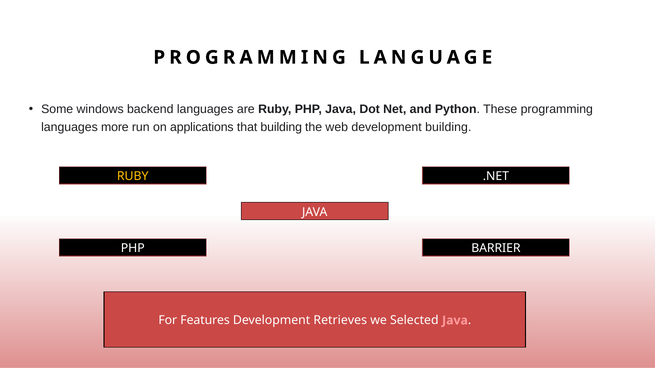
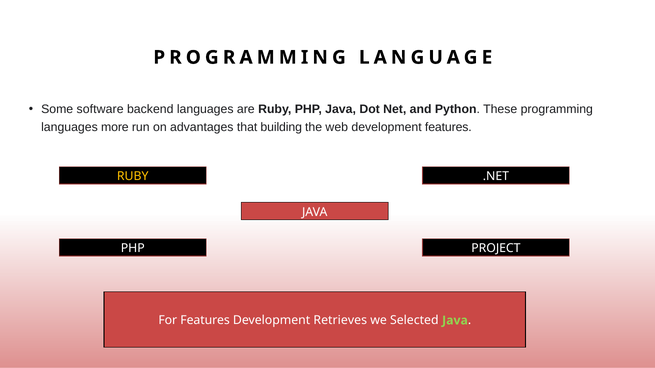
windows: windows -> software
applications: applications -> advantages
development building: building -> features
BARRIER: BARRIER -> PROJECT
Java at (455, 321) colour: pink -> light green
